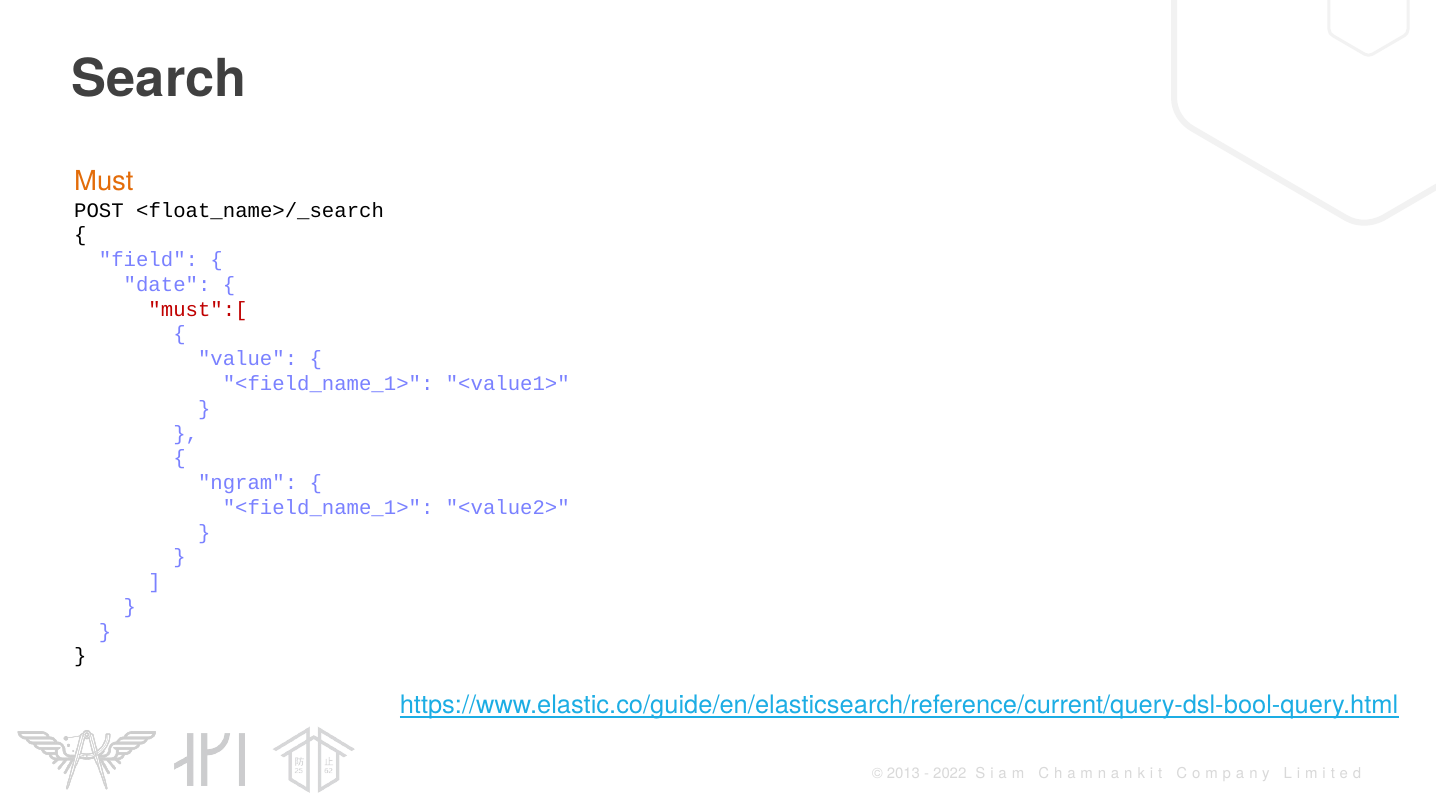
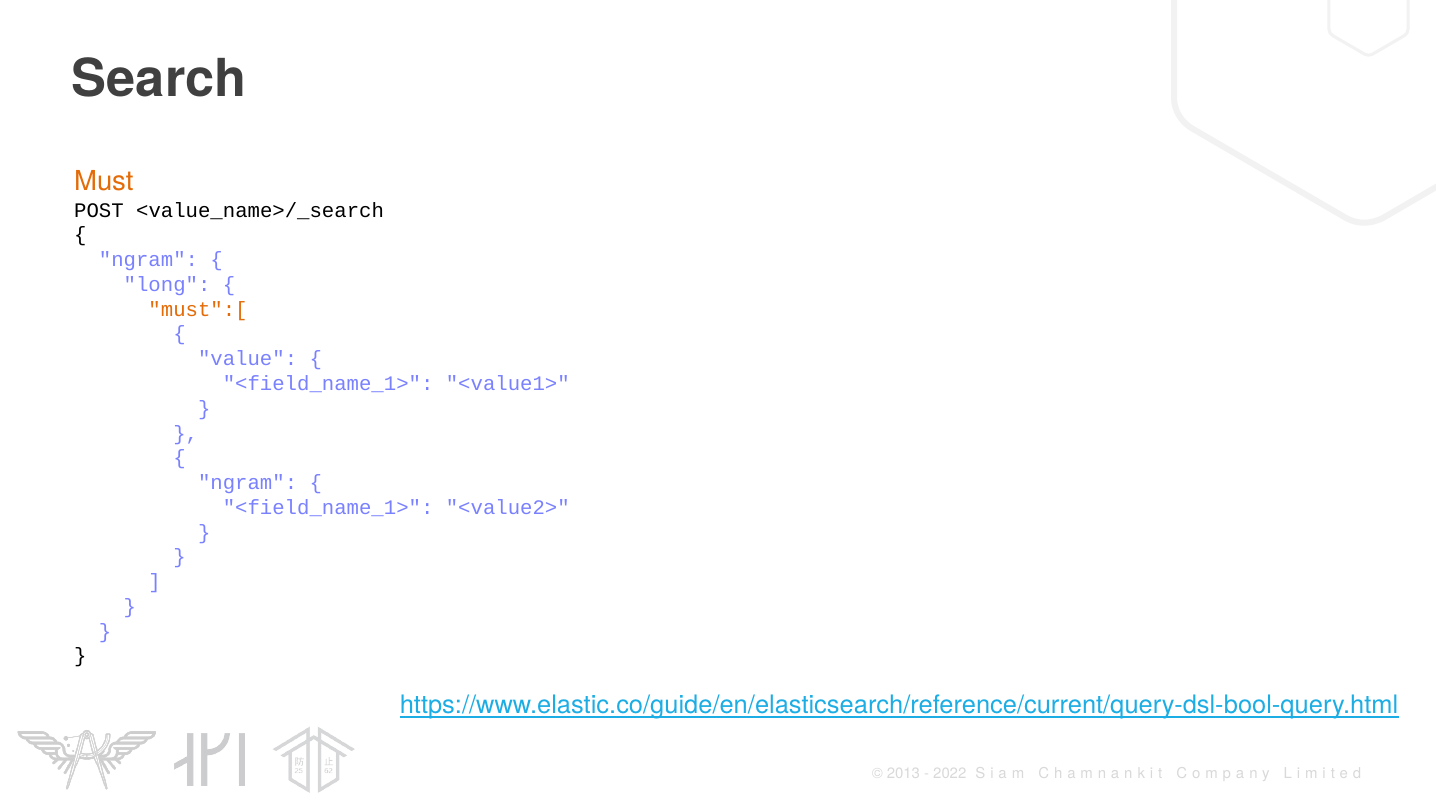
<float_name>/_search: <float_name>/_search -> <value_name>/_search
field at (148, 260): field -> ngram
date: date -> long
must":[ colour: red -> orange
